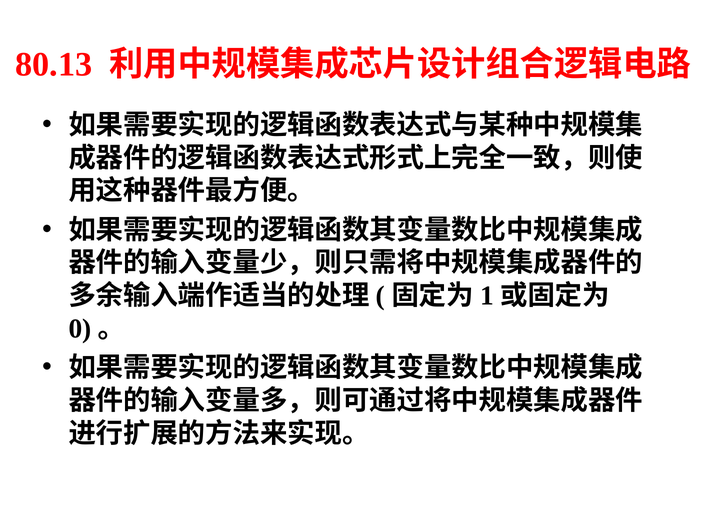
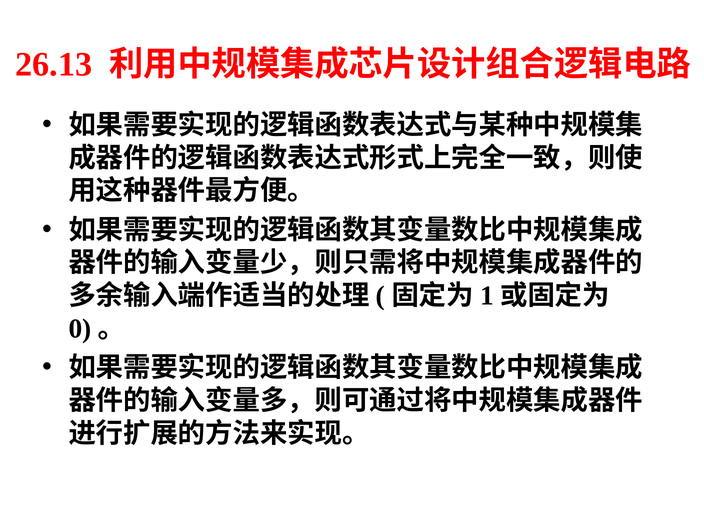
80.13: 80.13 -> 26.13
